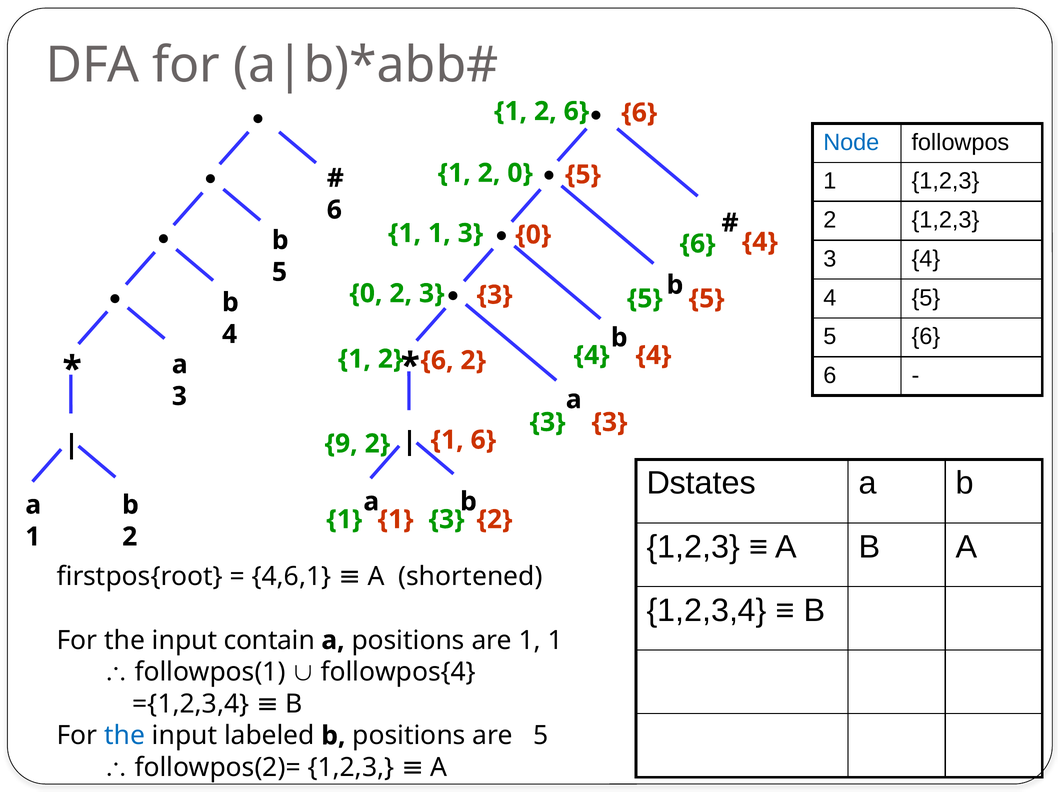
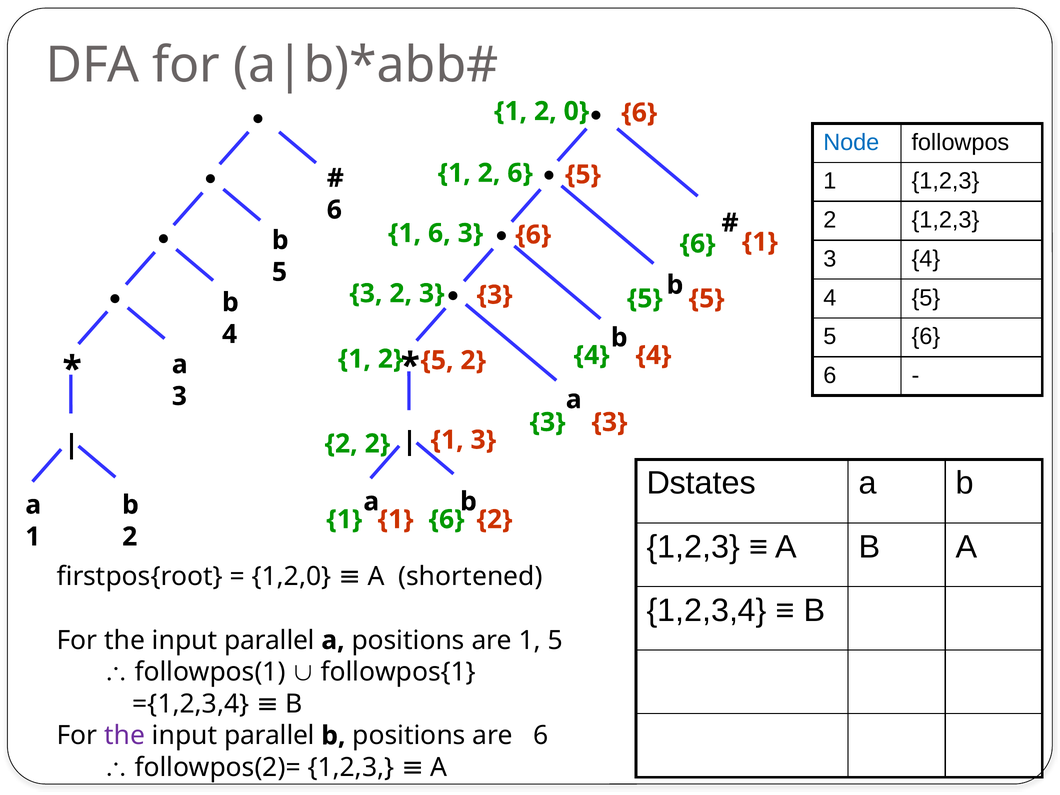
6 at (576, 111): 6 -> 0
1 2 0: 0 -> 6
1 at (439, 233): 1 -> 6
3 0: 0 -> 6
4 at (760, 242): 4 -> 1
0 at (366, 293): 0 -> 3
6 at (437, 360): 6 -> 5
9 at (341, 444): 9 -> 2
1 6: 6 -> 3
3 at (447, 519): 3 -> 6
4,6,1: 4,6,1 -> 1,2,0
contain at (269, 640): contain -> parallel
are 1 1: 1 -> 5
followpos{4: followpos{4 -> followpos{1
the at (125, 736) colour: blue -> purple
labeled at (269, 736): labeled -> parallel
are 5: 5 -> 6
